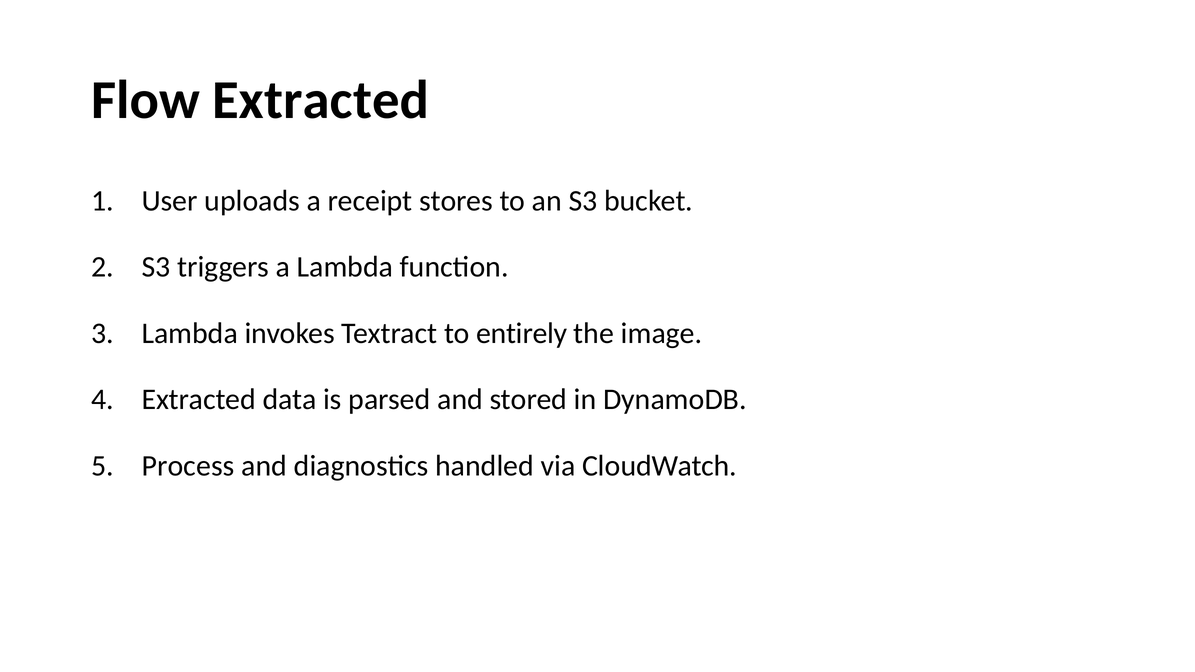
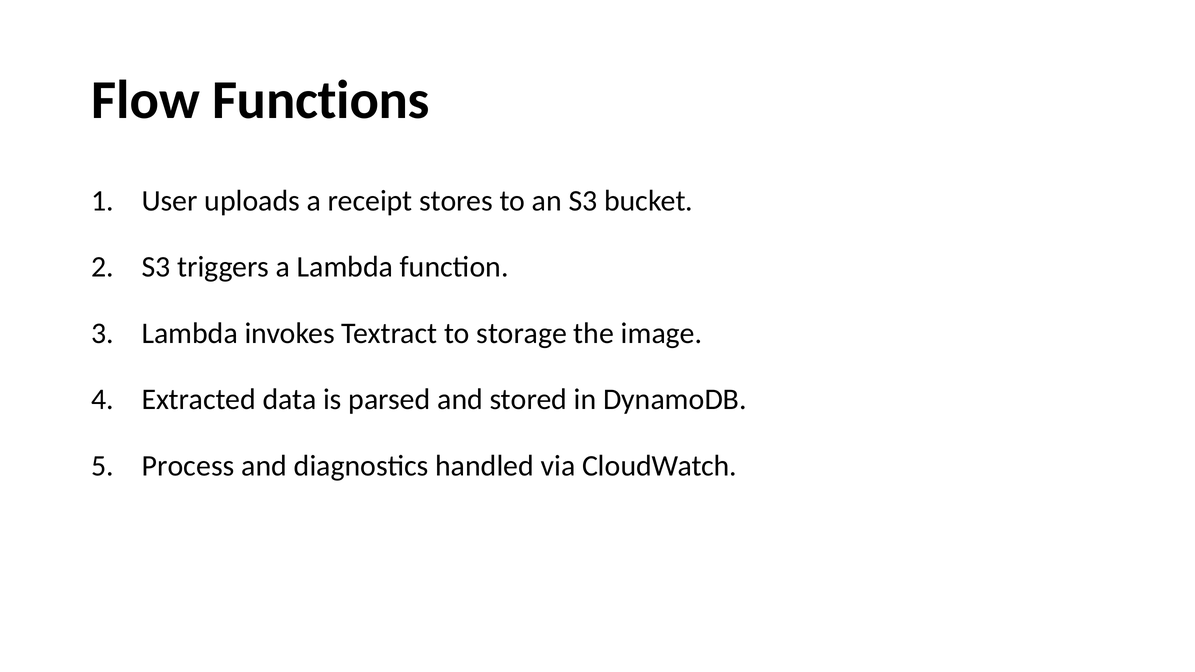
Flow Extracted: Extracted -> Functions
entirely: entirely -> storage
